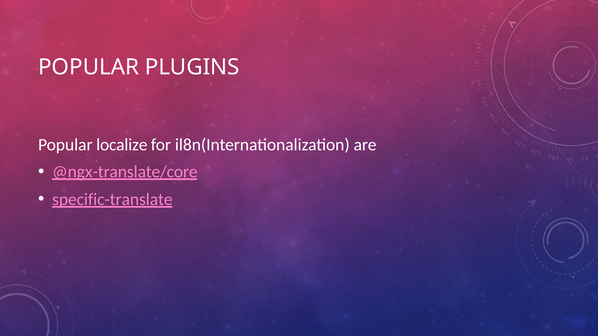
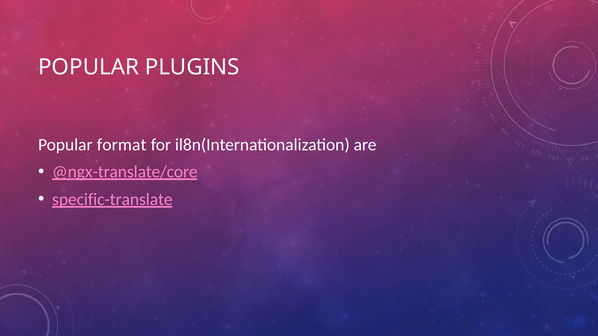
localize: localize -> format
